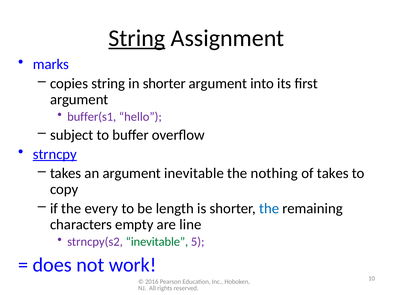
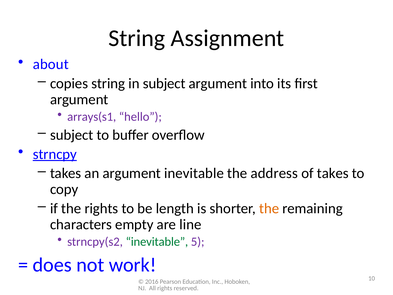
String at (137, 38) underline: present -> none
marks: marks -> about
in shorter: shorter -> subject
buffer(s1: buffer(s1 -> arrays(s1
nothing: nothing -> address
the every: every -> rights
the at (269, 208) colour: blue -> orange
